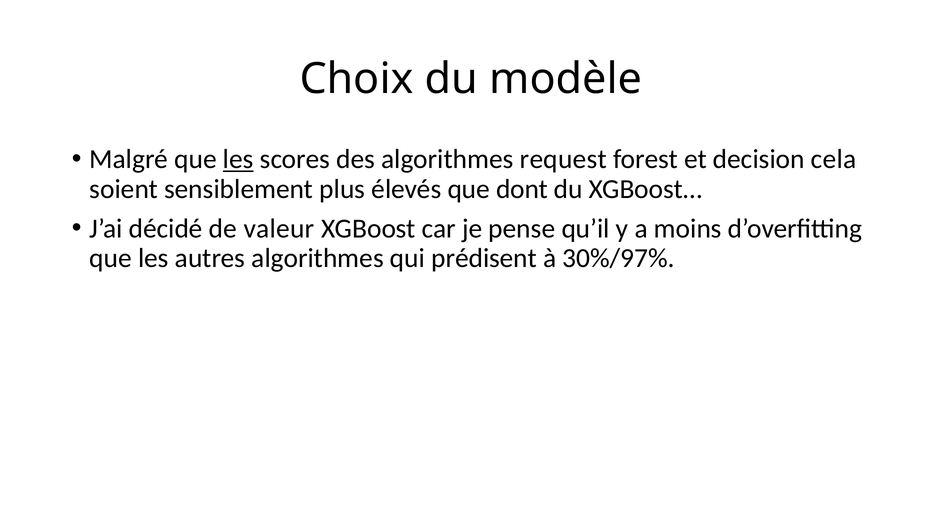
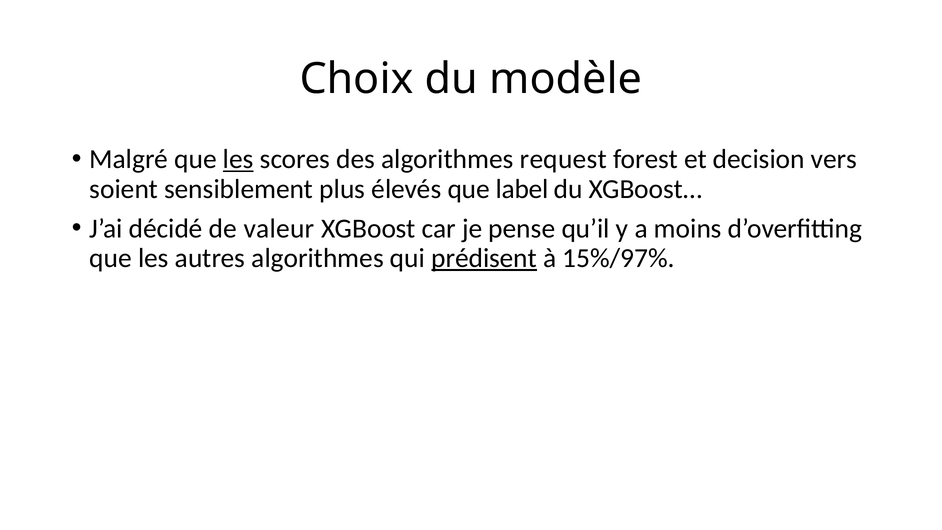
cela: cela -> vers
dont: dont -> label
prédisent underline: none -> present
30%/97%: 30%/97% -> 15%/97%
